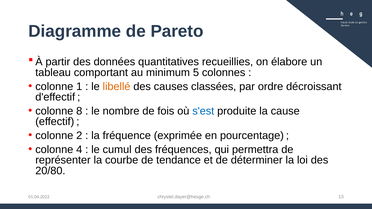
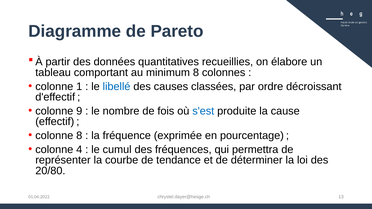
minimum 5: 5 -> 8
libellé colour: orange -> blue
8: 8 -> 9
colonne 2: 2 -> 8
